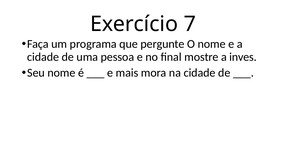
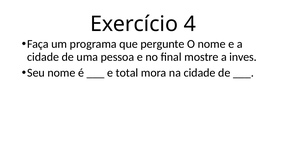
7: 7 -> 4
mais: mais -> total
